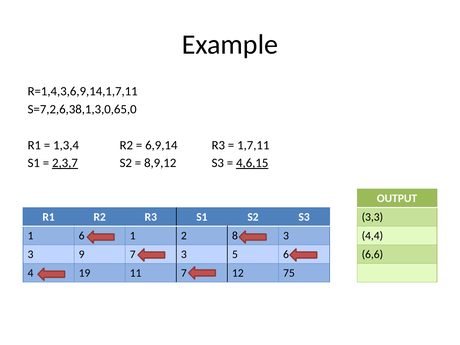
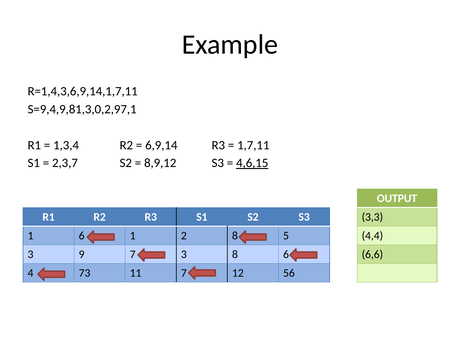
S=7,2,6,38,1,3,0,65,0: S=7,2,6,38,1,3,0,65,0 -> S=9,4,9,81,3,0,2,97,1
2,3,7 underline: present -> none
8 3: 3 -> 5
3 5: 5 -> 8
19: 19 -> 73
75: 75 -> 56
